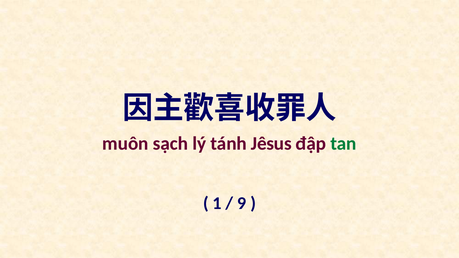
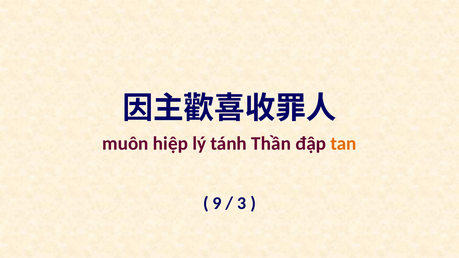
sạch: sạch -> hiệp
Jêsus: Jêsus -> Thần
tan colour: green -> orange
1: 1 -> 9
9: 9 -> 3
